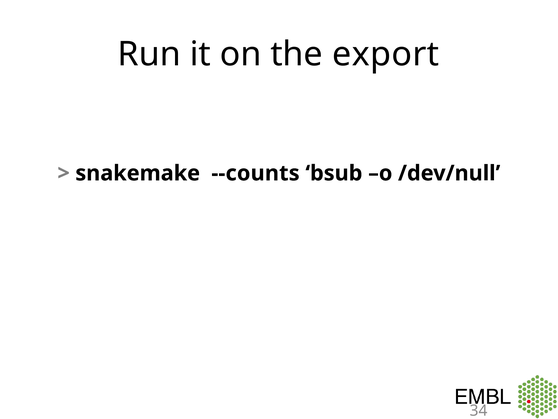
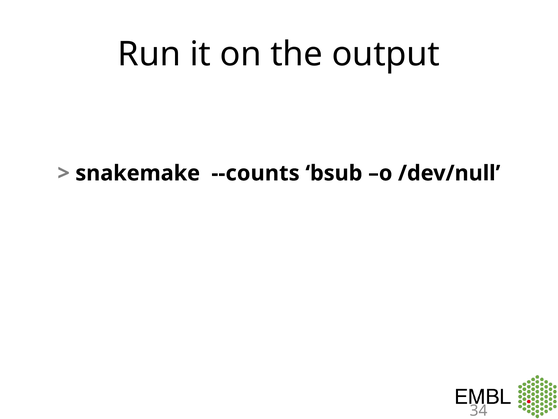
export: export -> output
